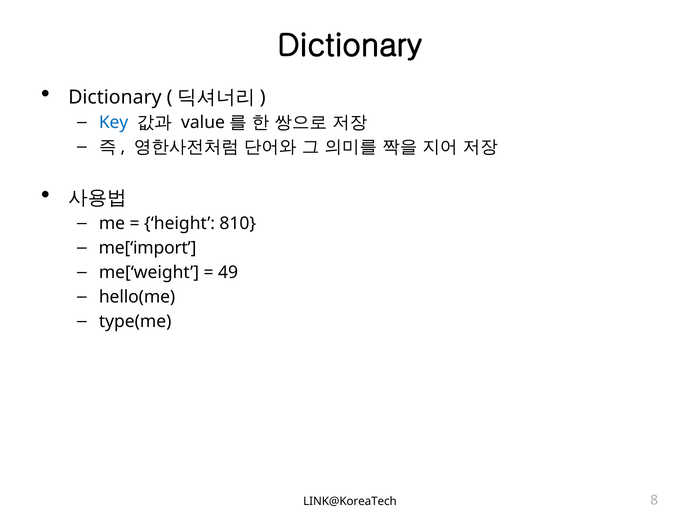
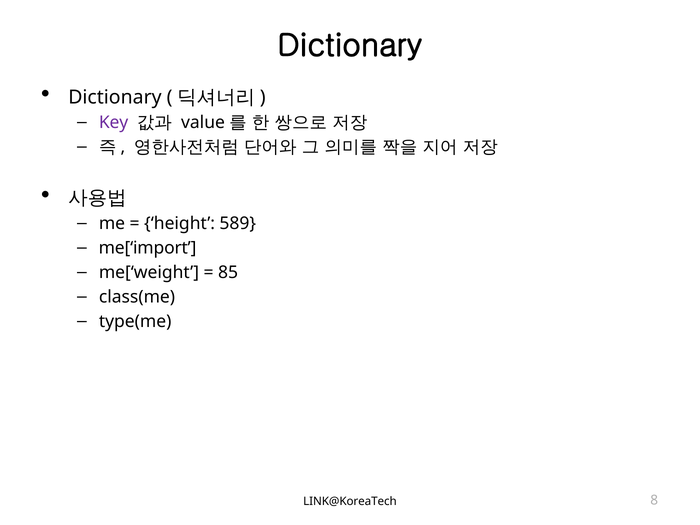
Key colour: blue -> purple
810: 810 -> 589
49: 49 -> 85
hello(me: hello(me -> class(me
